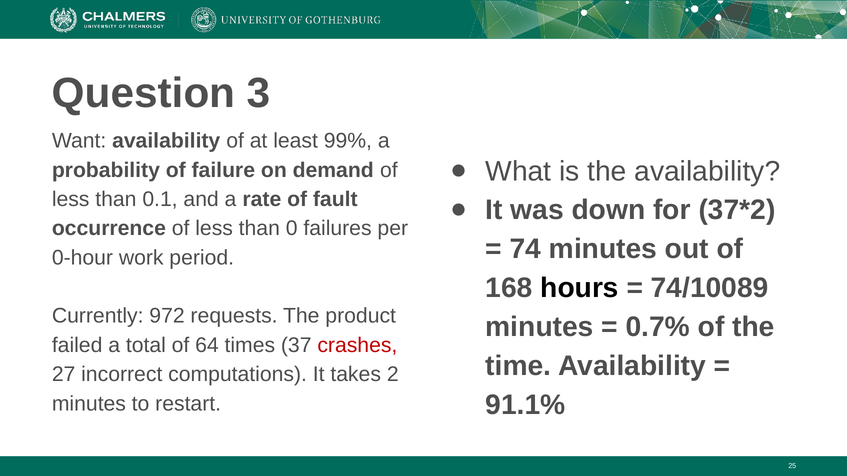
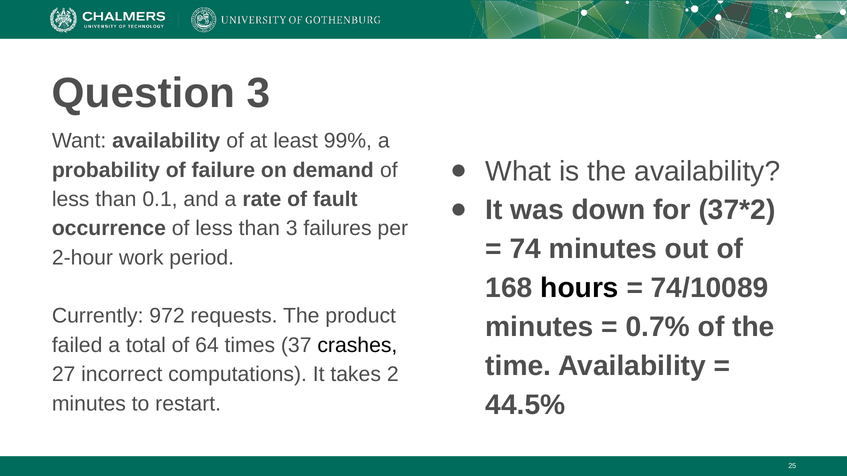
than 0: 0 -> 3
0-hour: 0-hour -> 2-hour
crashes colour: red -> black
91.1%: 91.1% -> 44.5%
